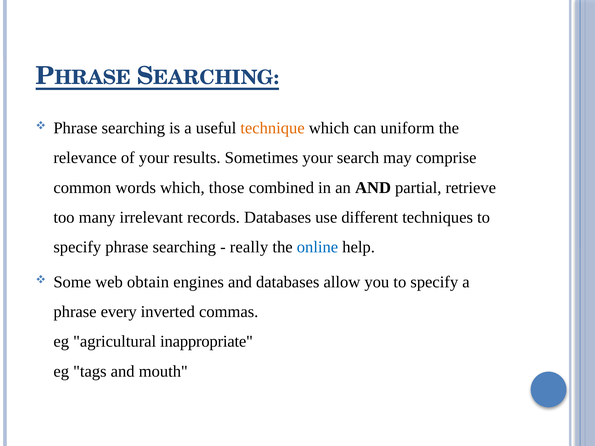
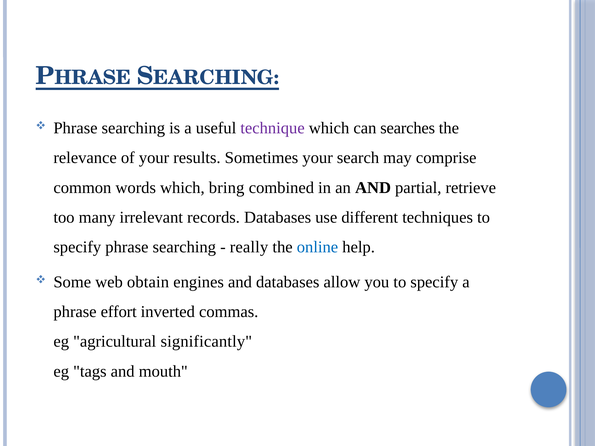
technique colour: orange -> purple
uniform: uniform -> searches
those: those -> bring
every: every -> effort
inappropriate: inappropriate -> significantly
